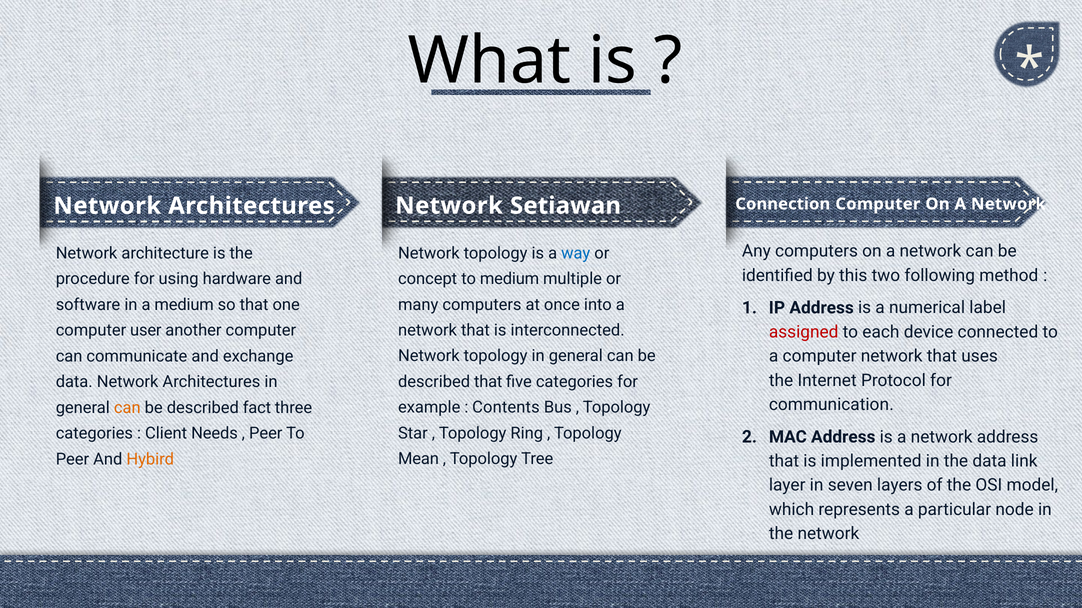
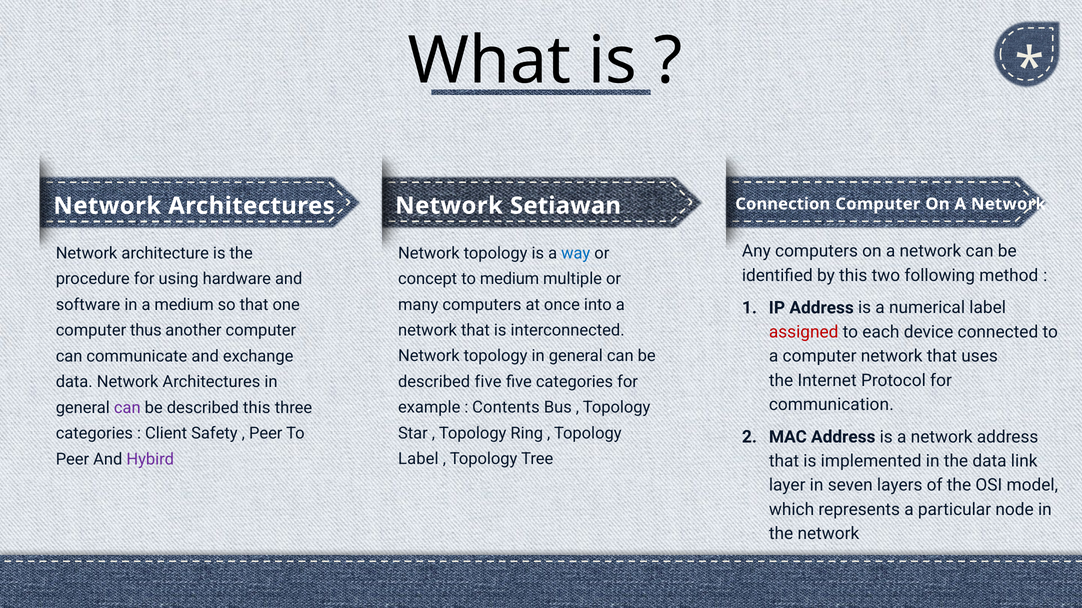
user: user -> thus
described that: that -> five
can at (127, 408) colour: orange -> purple
described fact: fact -> this
Needs: Needs -> Safety
Mean at (419, 459): Mean -> Label
Hybird colour: orange -> purple
